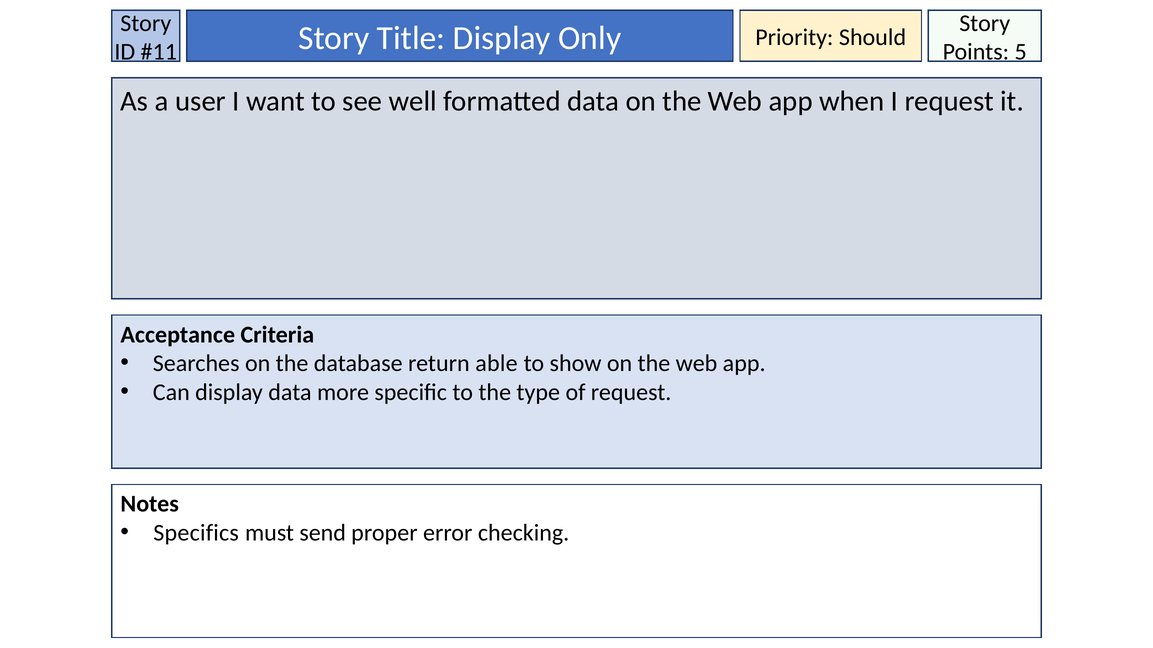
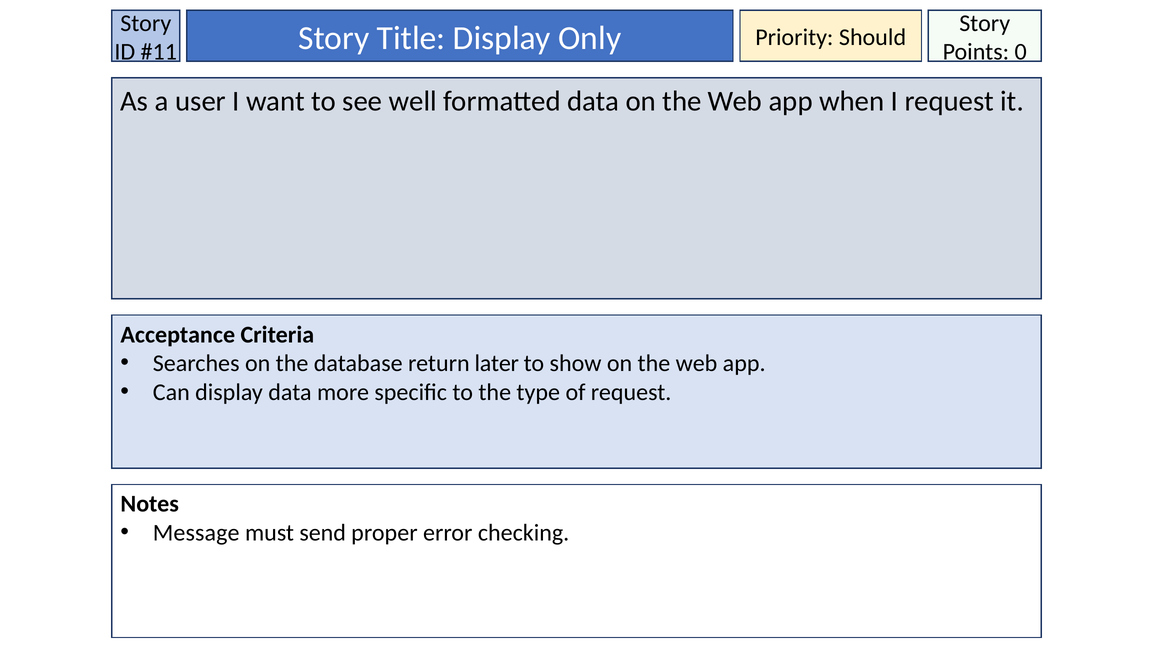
5: 5 -> 0
able: able -> later
Specifics: Specifics -> Message
